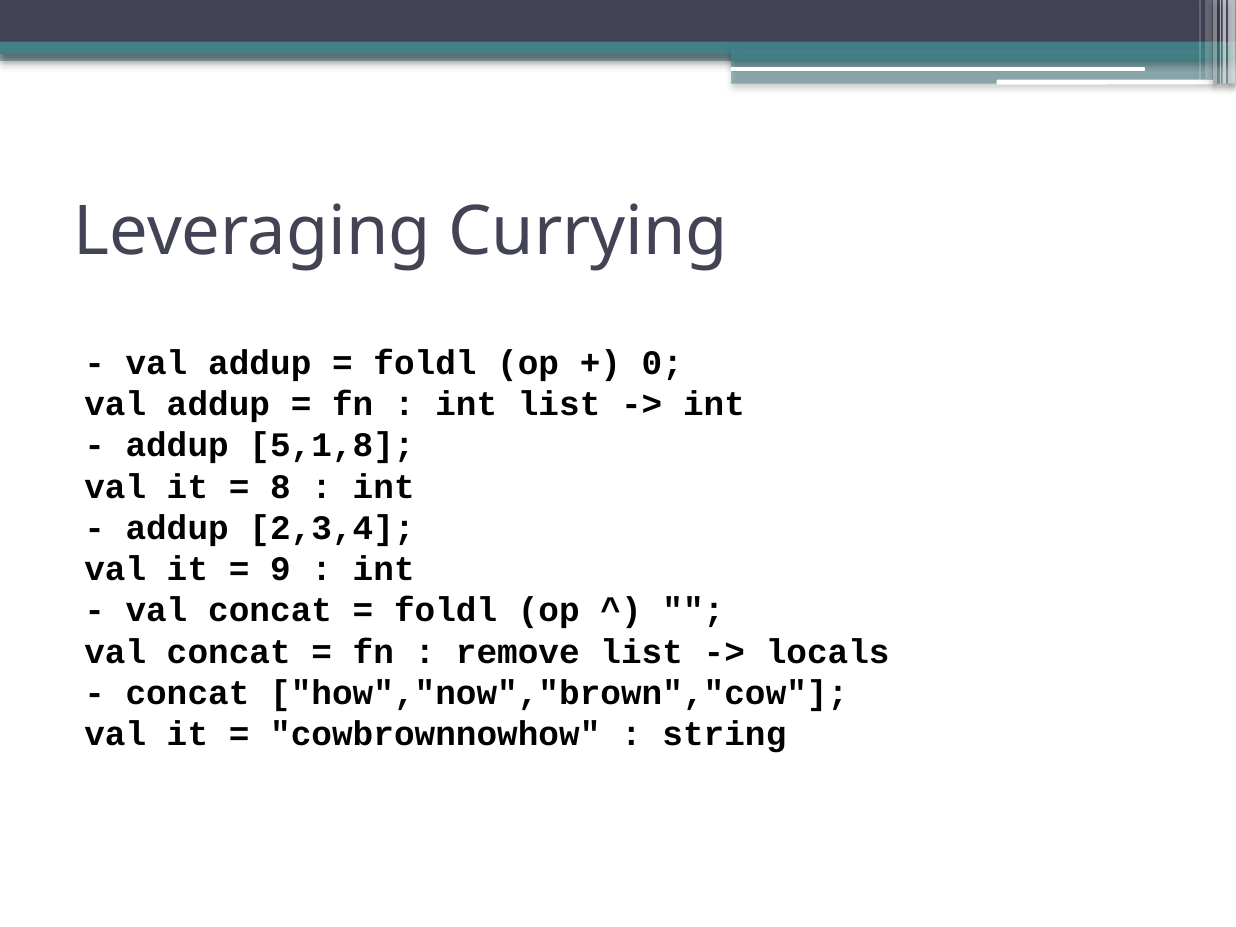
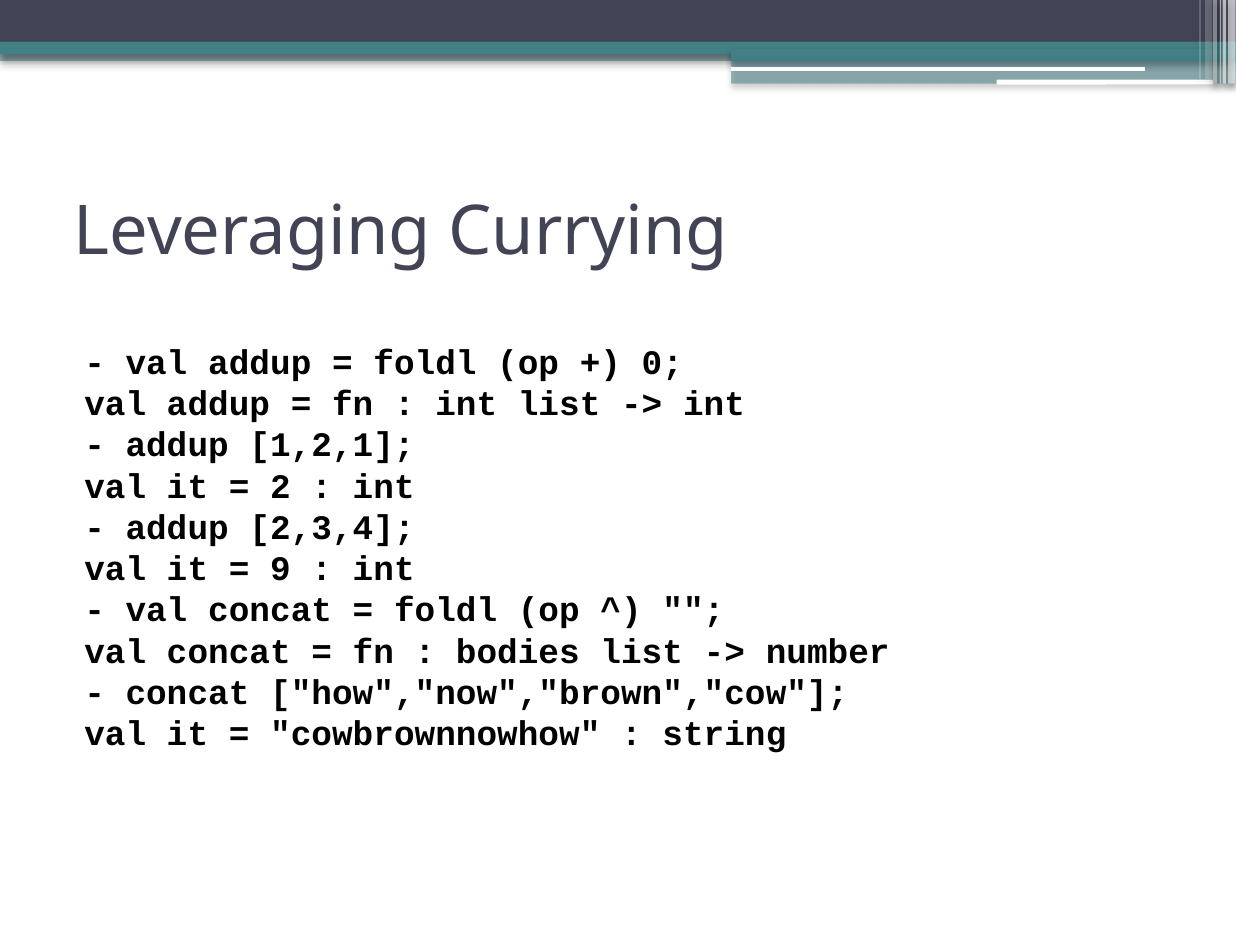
5,1,8: 5,1,8 -> 1,2,1
8: 8 -> 2
remove: remove -> bodies
locals: locals -> number
